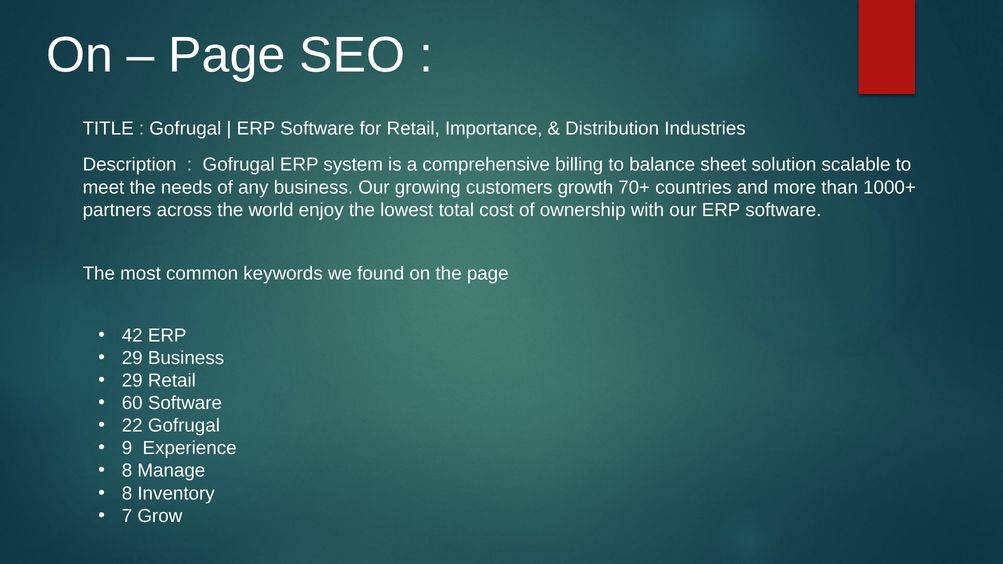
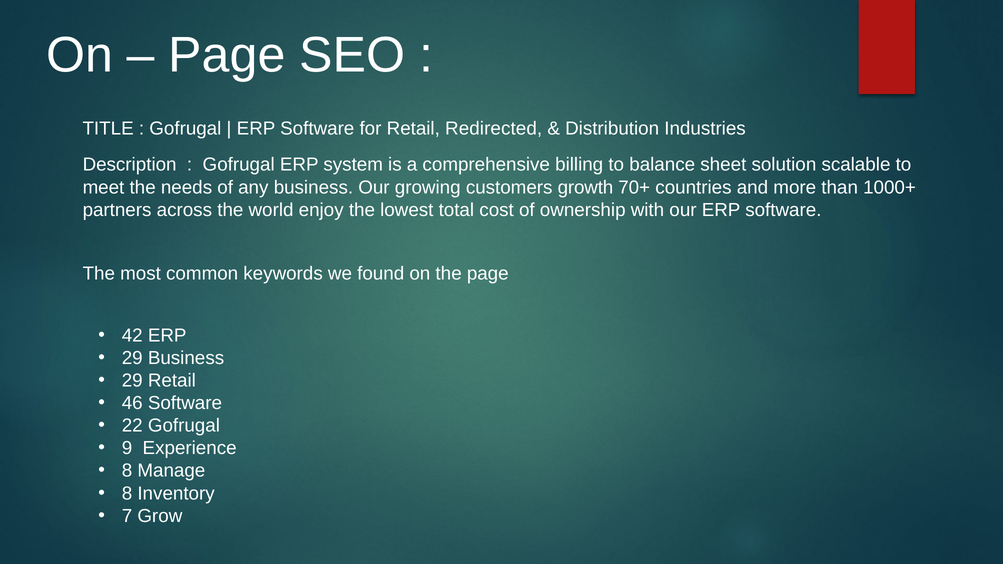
Importance: Importance -> Redirected
60: 60 -> 46
